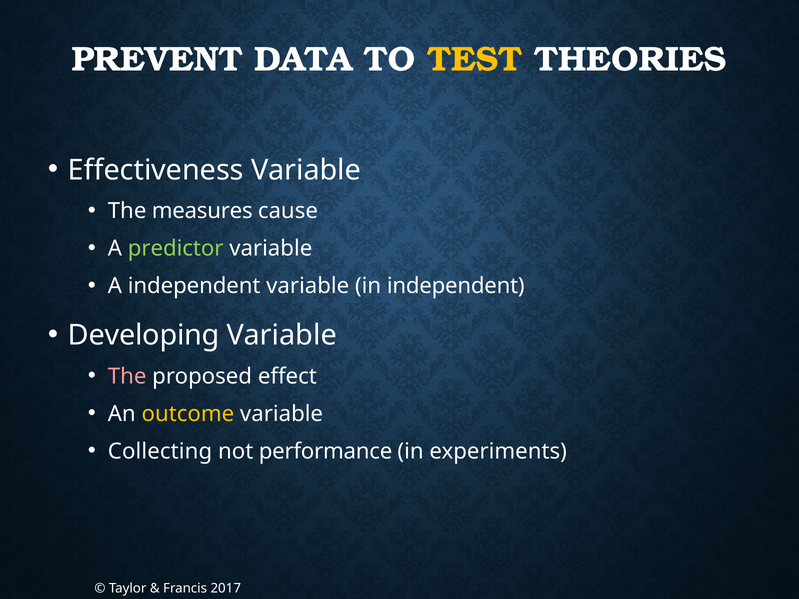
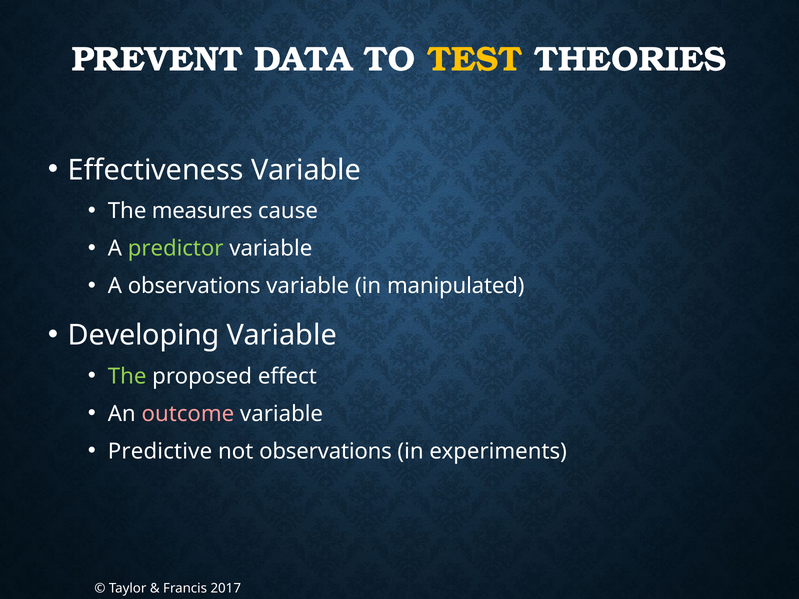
A independent: independent -> observations
in independent: independent -> manipulated
The at (127, 377) colour: pink -> light green
outcome colour: yellow -> pink
Collecting: Collecting -> Predictive
not performance: performance -> observations
